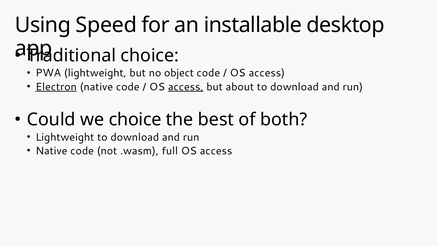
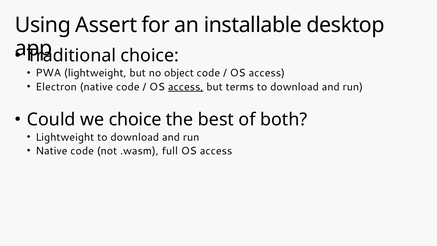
Speed: Speed -> Assert
Electron underline: present -> none
about: about -> terms
